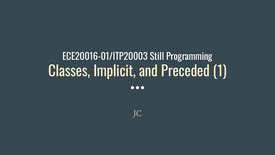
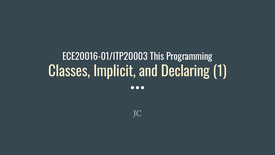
Still: Still -> This
Preceded: Preceded -> Declaring
